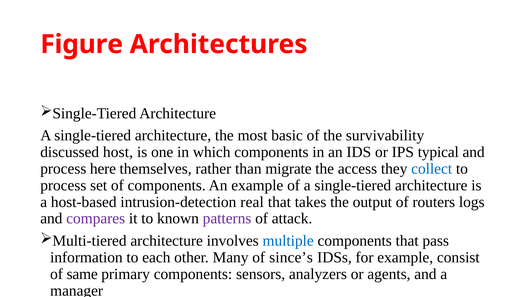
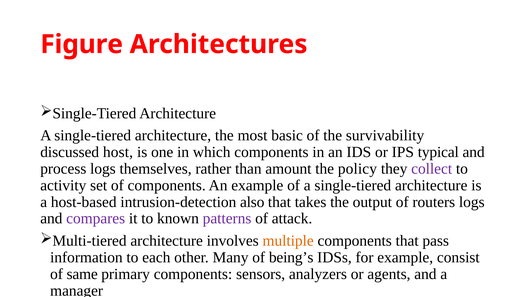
process here: here -> logs
migrate: migrate -> amount
access: access -> policy
collect colour: blue -> purple
process at (63, 185): process -> activity
real: real -> also
multiple colour: blue -> orange
since’s: since’s -> being’s
